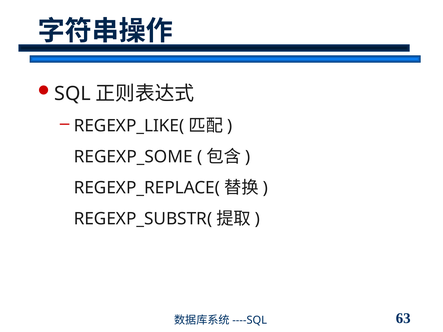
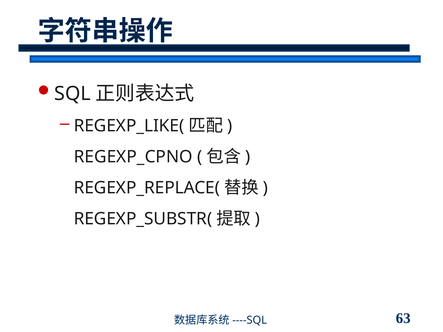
REGEXP_SOME: REGEXP_SOME -> REGEXP_CPNO
